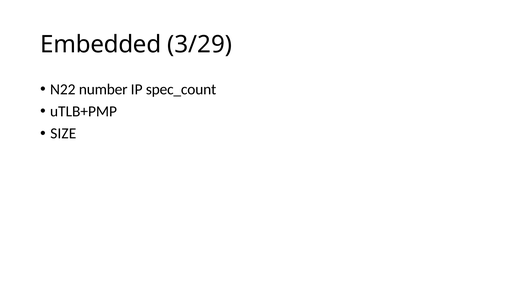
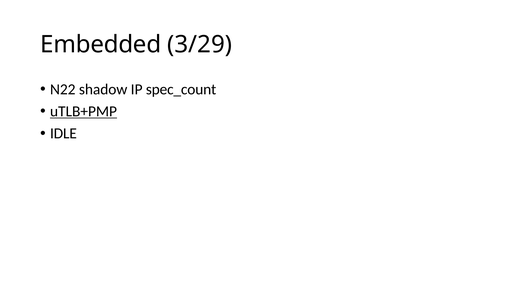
number: number -> shadow
uTLB+PMP underline: none -> present
SIZE: SIZE -> IDLE
